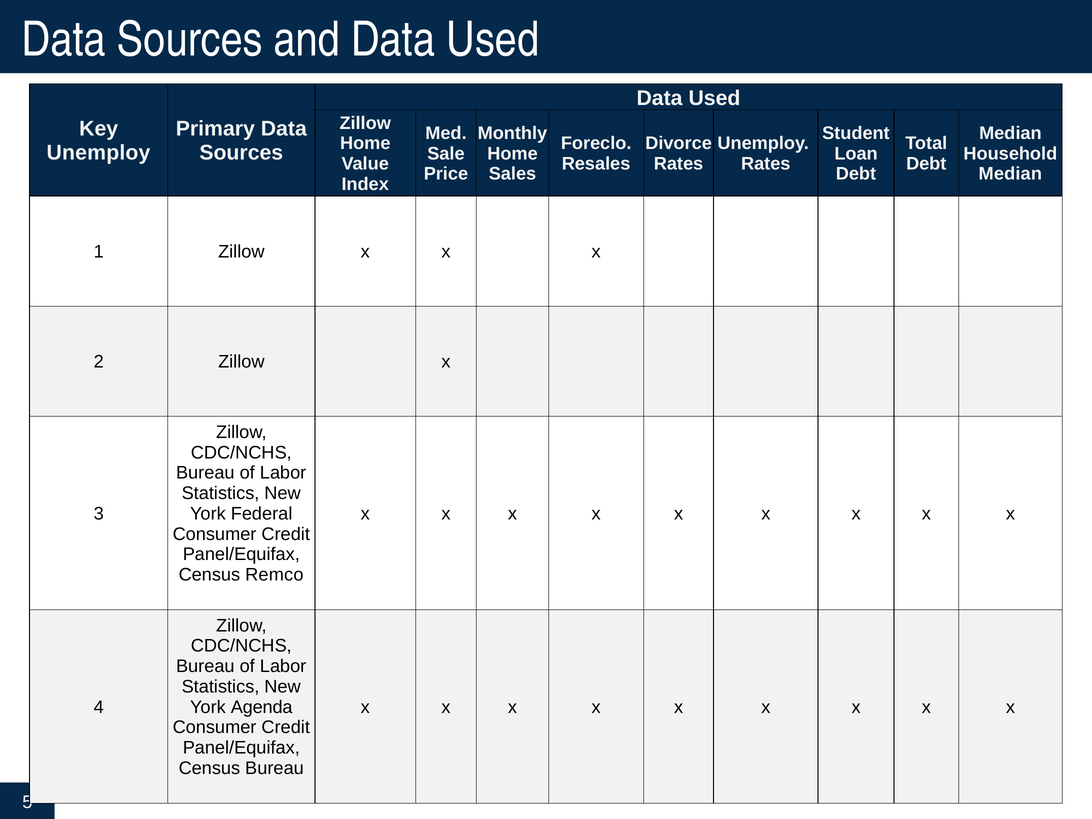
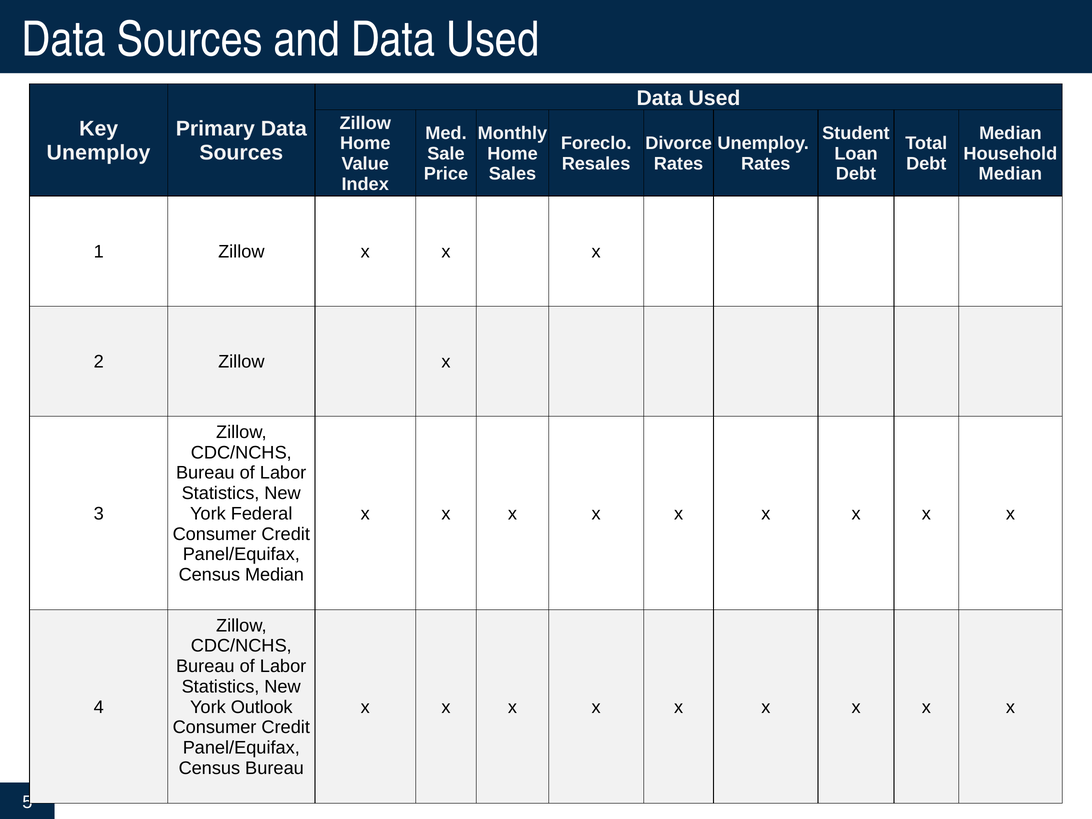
Census Remco: Remco -> Median
Agenda: Agenda -> Outlook
